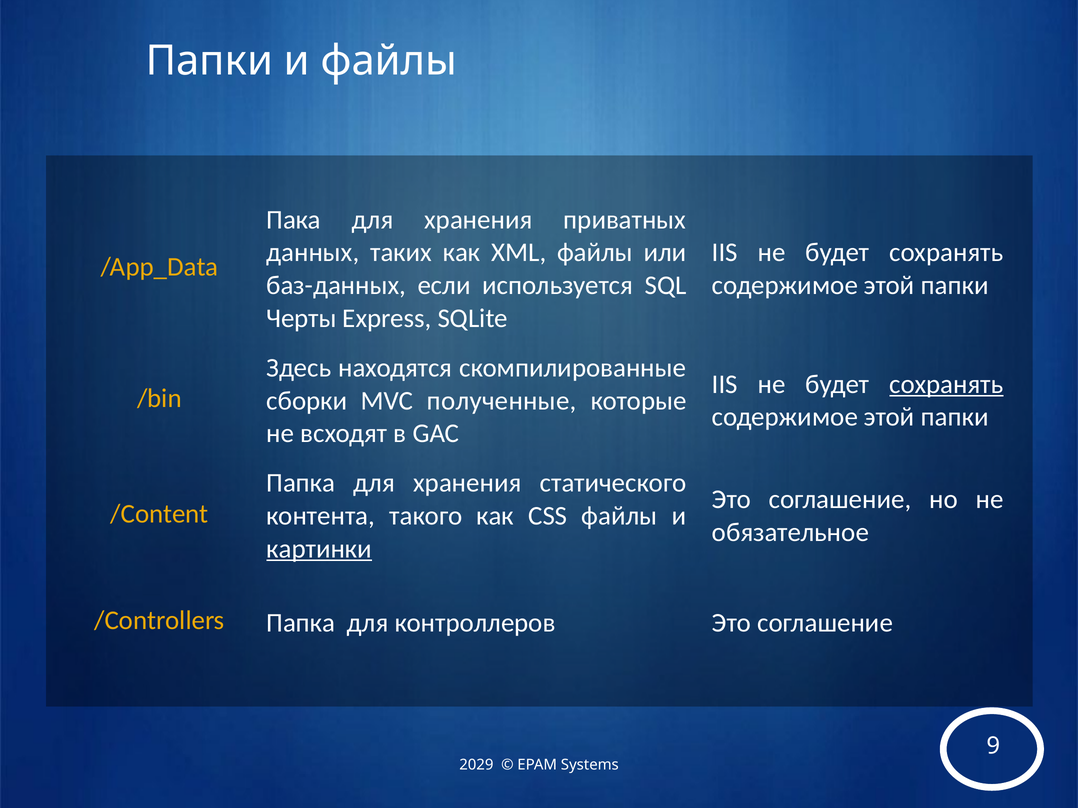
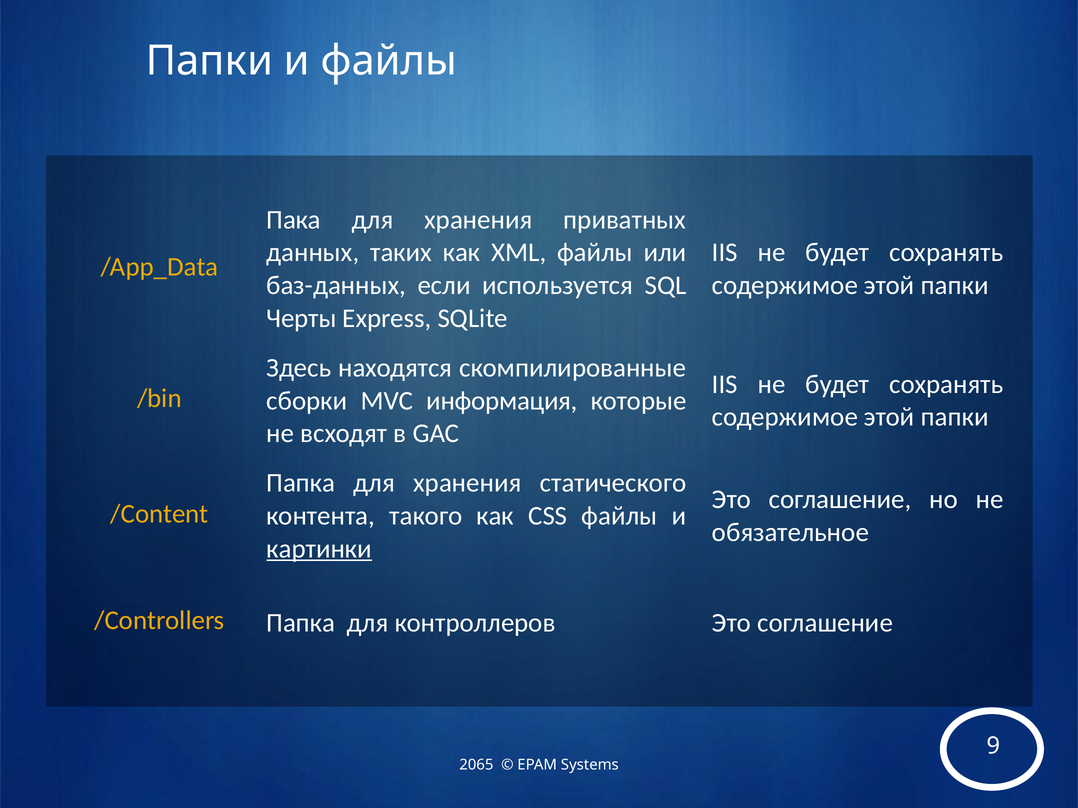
сохранять at (946, 384) underline: present -> none
полученные: полученные -> информация
2029: 2029 -> 2065
